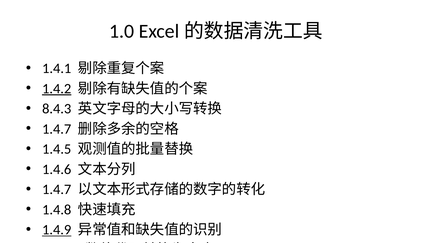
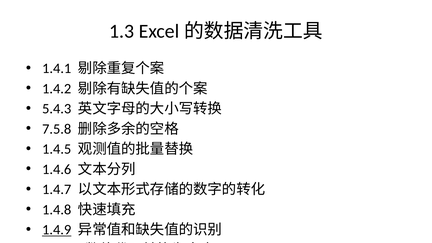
1.0: 1.0 -> 1.3
1.4.2 underline: present -> none
8.4.3: 8.4.3 -> 5.4.3
1.4.7 at (57, 129): 1.4.7 -> 7.5.8
